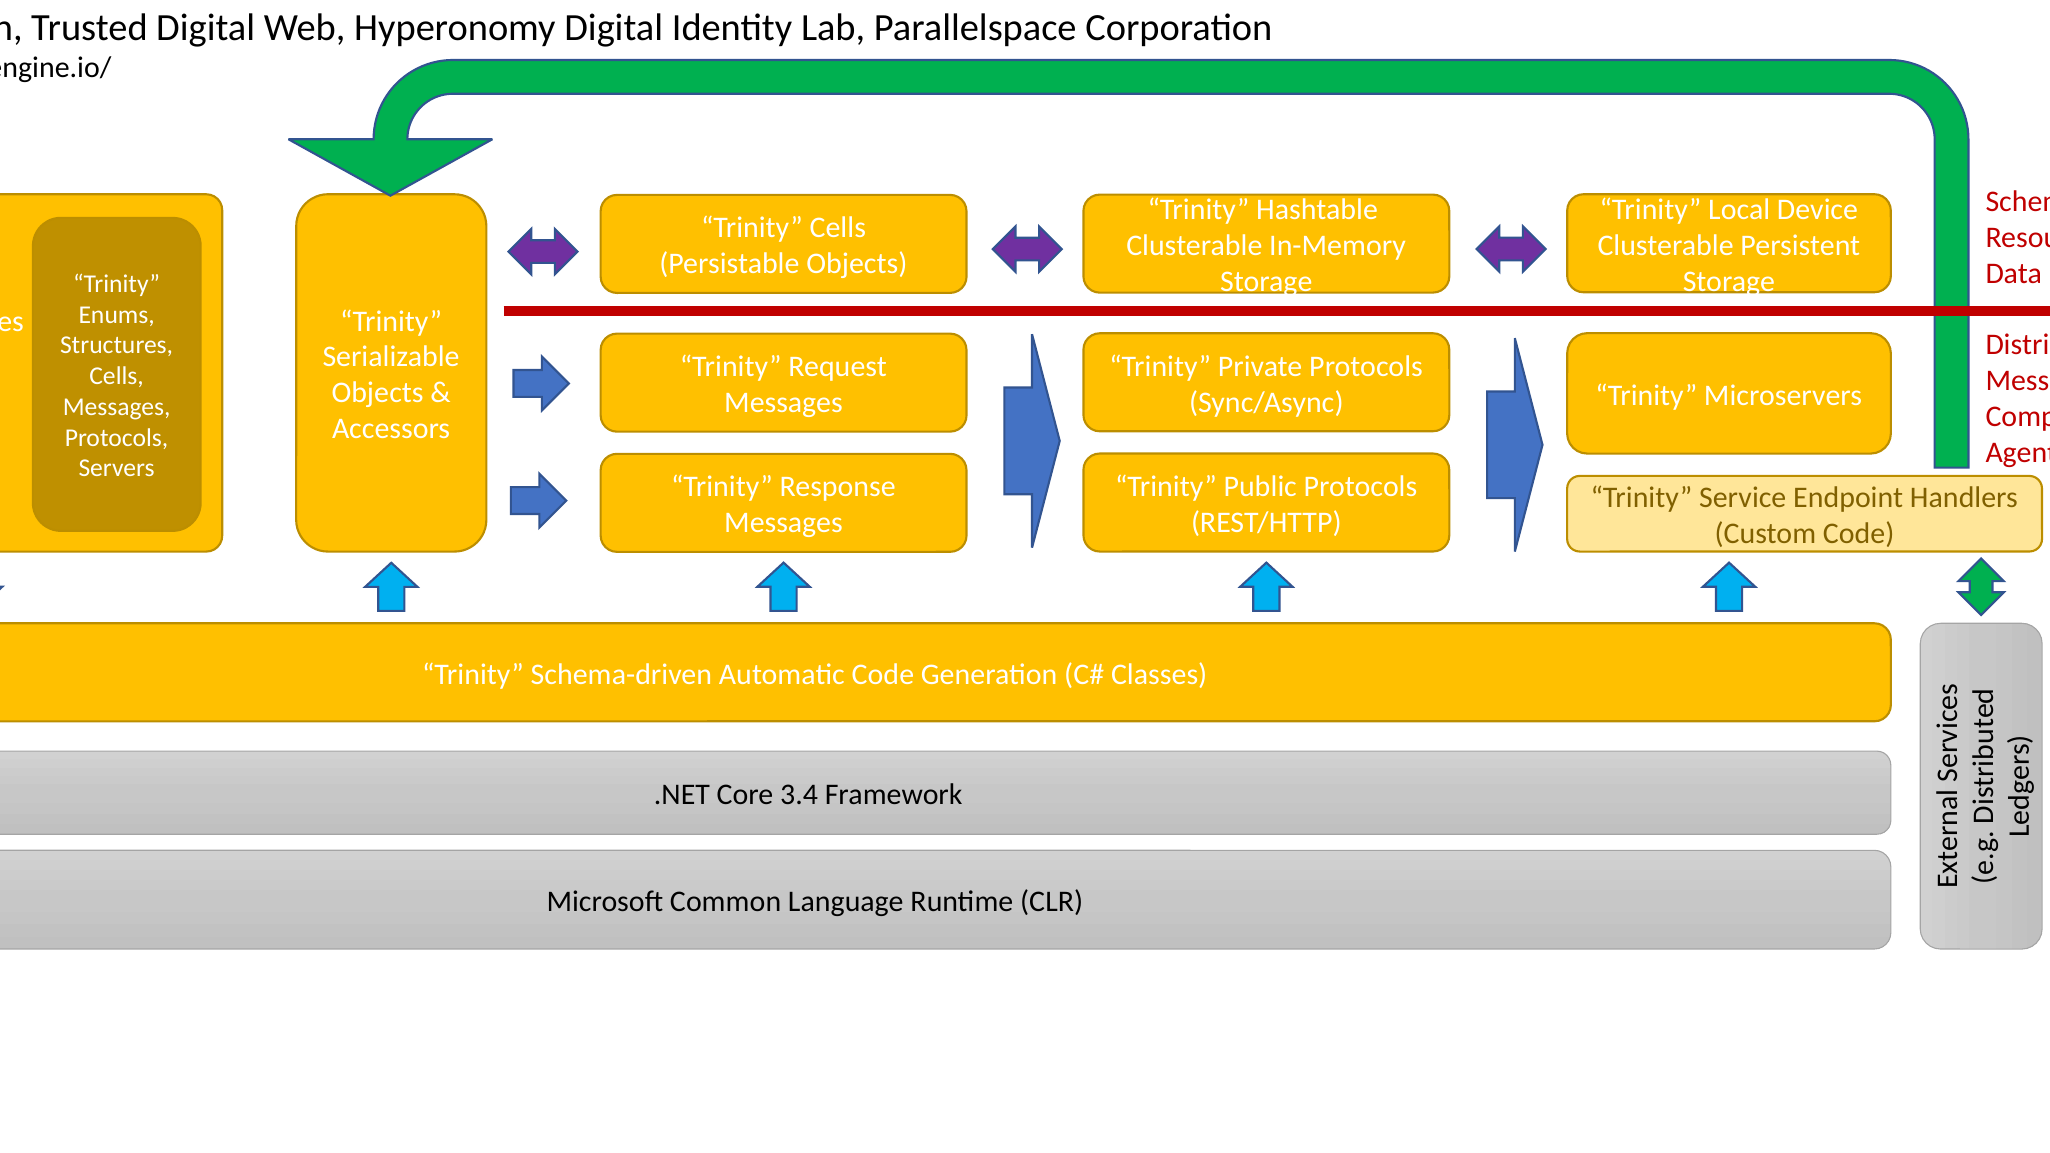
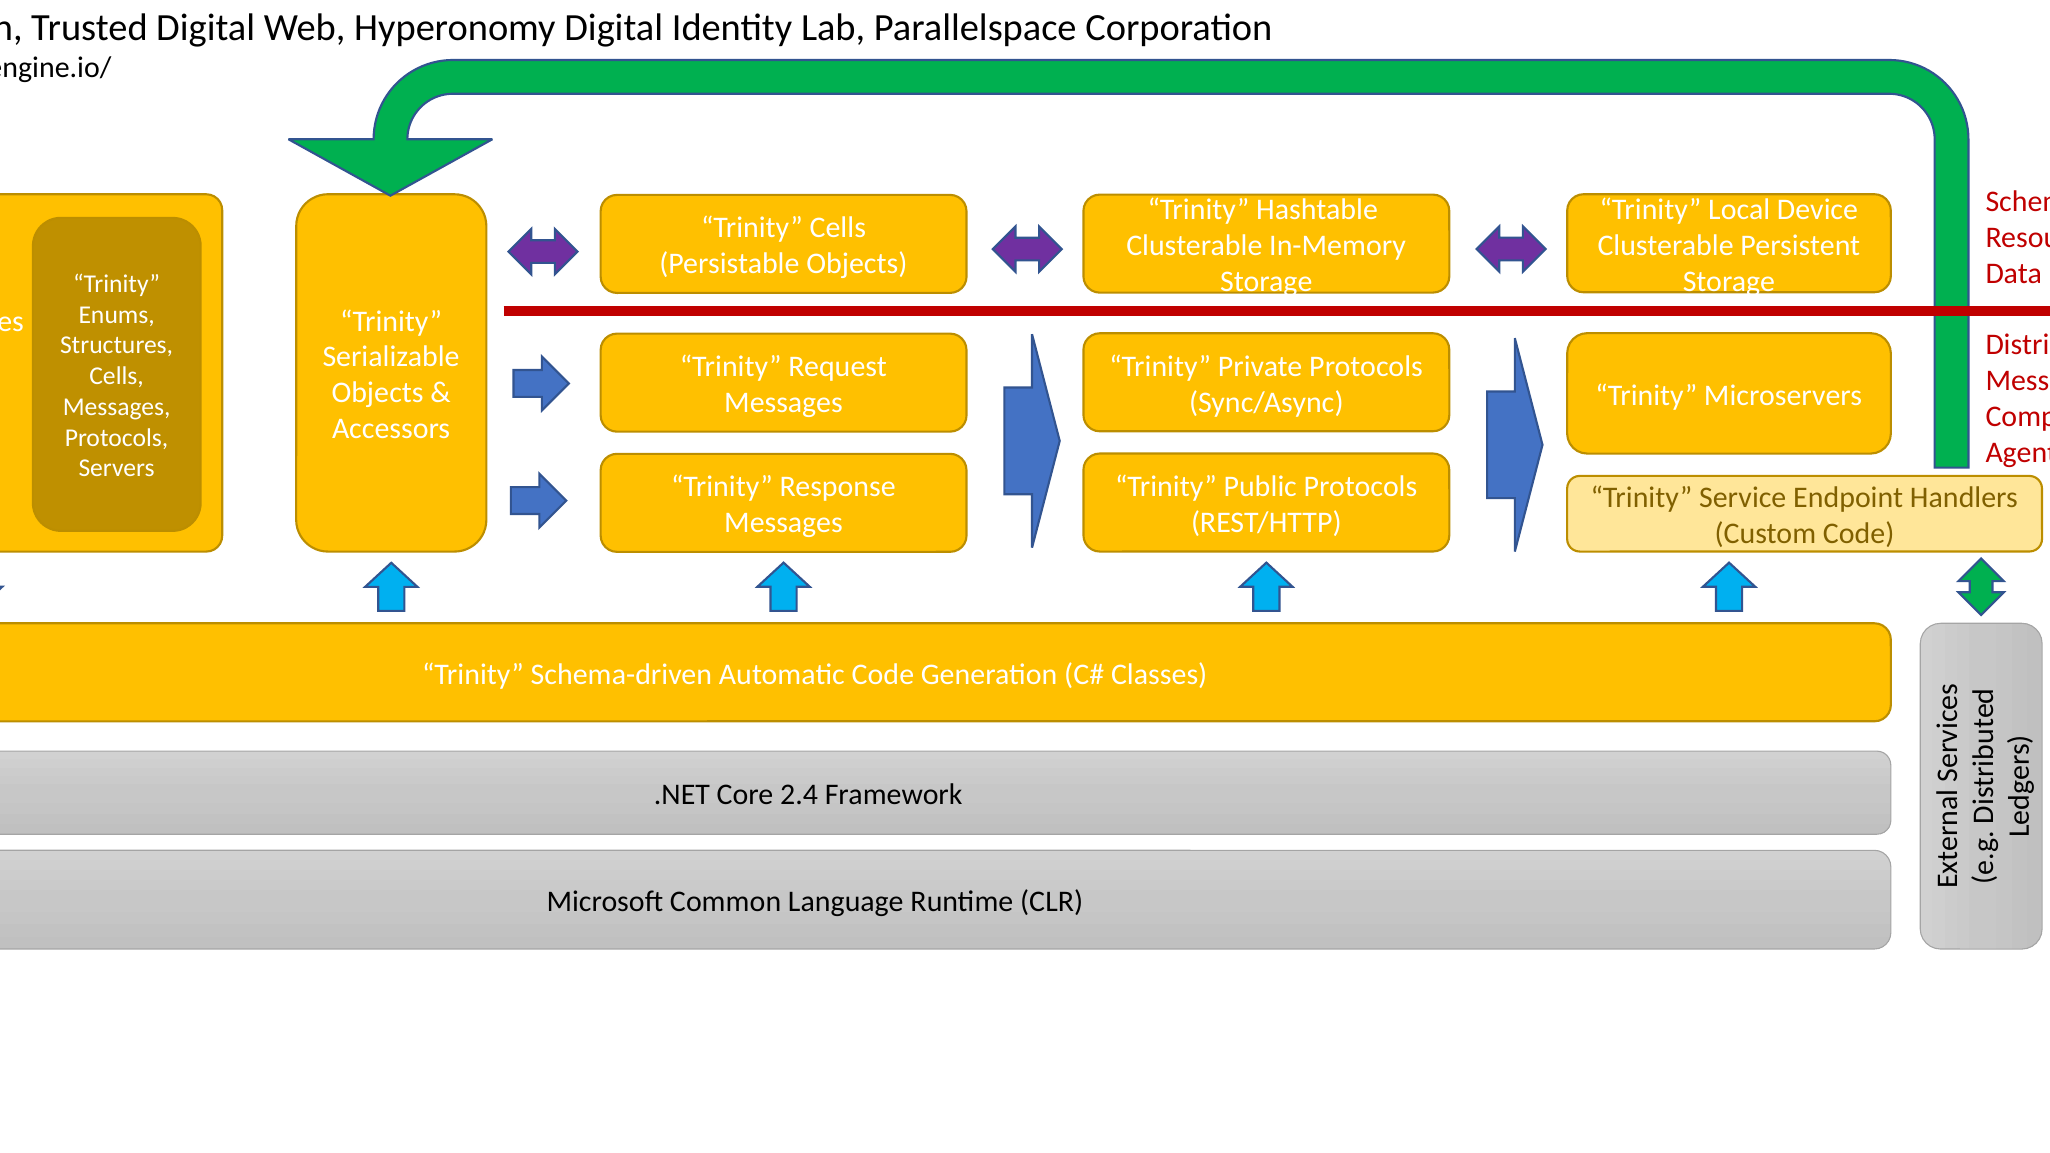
3.4: 3.4 -> 2.4
